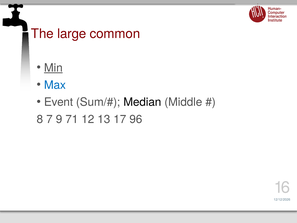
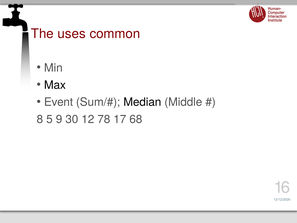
large: large -> uses
Min underline: present -> none
Max colour: blue -> black
7: 7 -> 5
71: 71 -> 30
13: 13 -> 78
96: 96 -> 68
